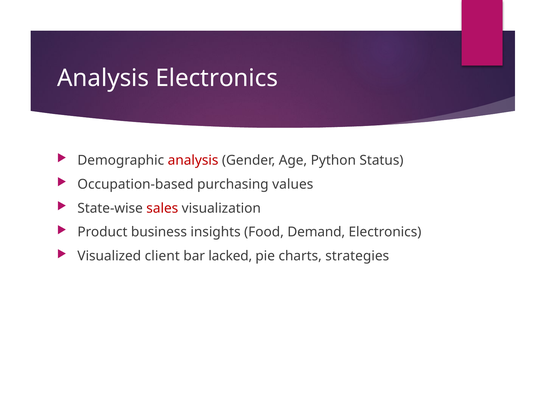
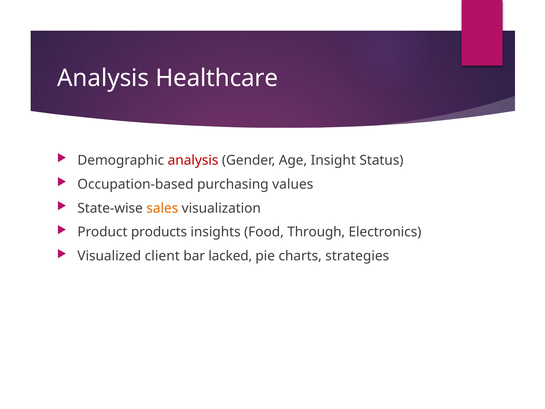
Analysis Electronics: Electronics -> Healthcare
Python: Python -> Insight
sales colour: red -> orange
business: business -> products
Demand: Demand -> Through
